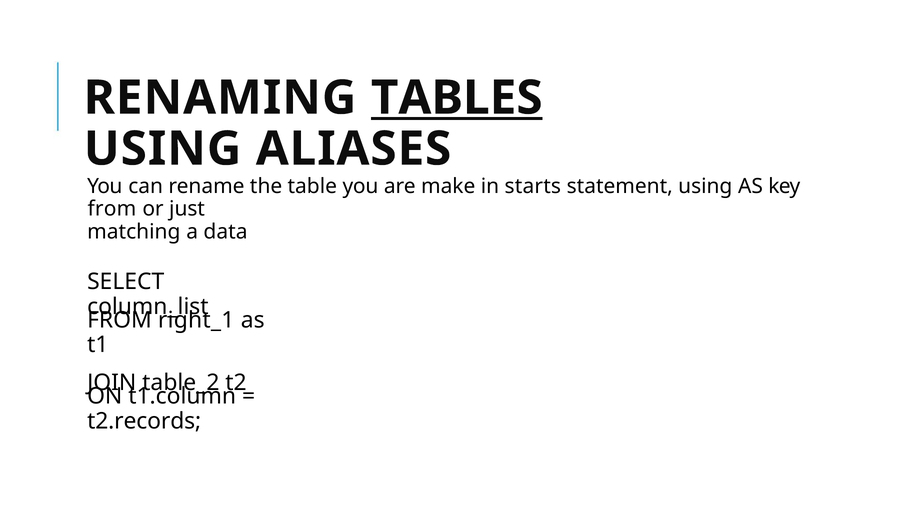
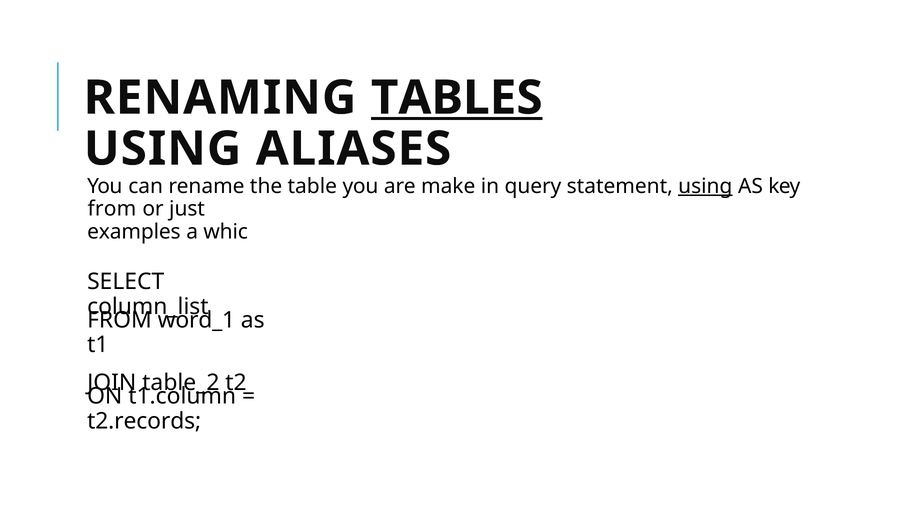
starts: starts -> query
using at (705, 186) underline: none -> present
matching: matching -> examples
data: data -> whic
right_1: right_1 -> word_1
